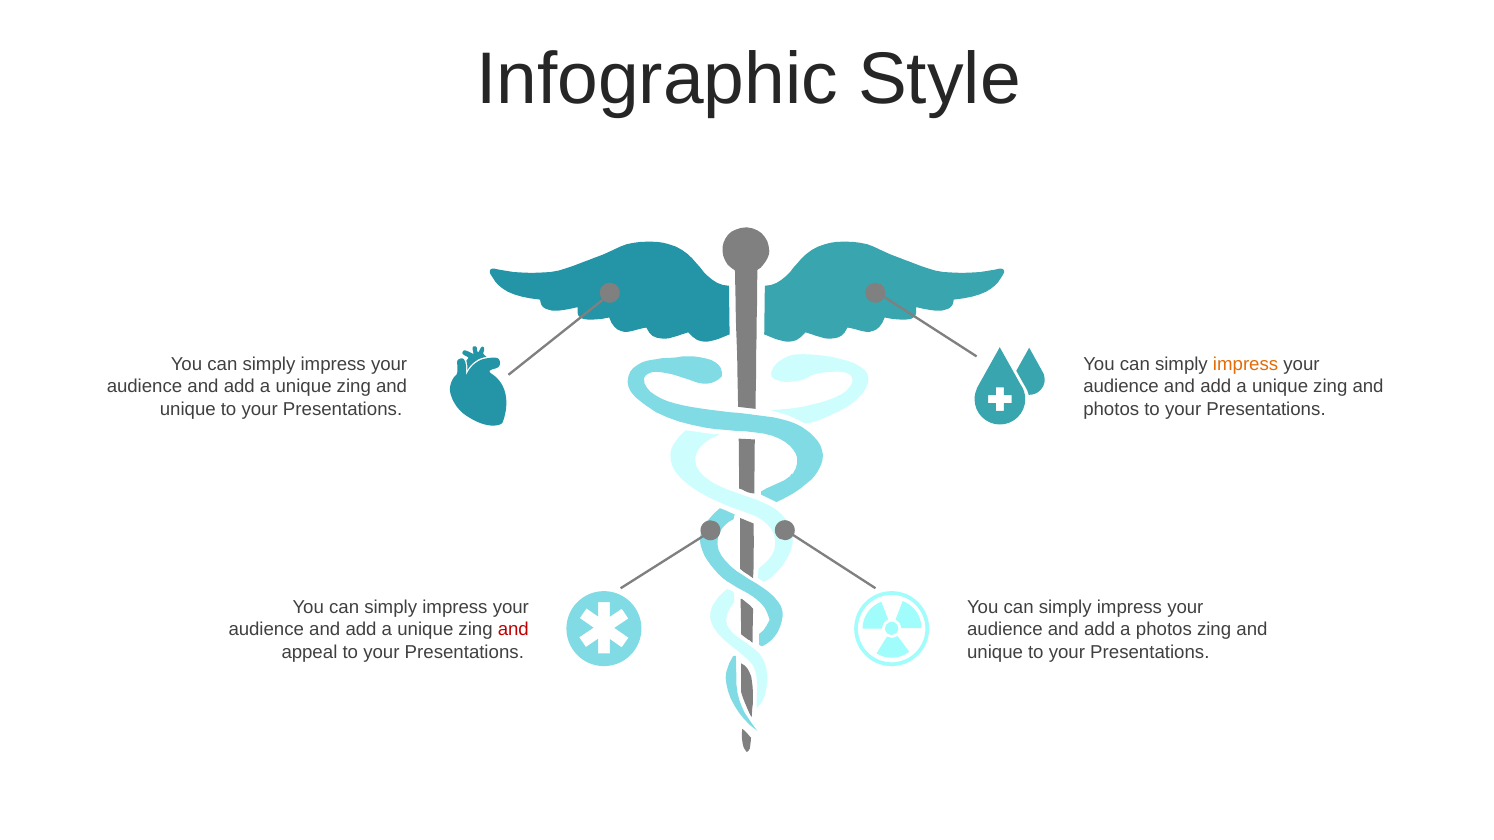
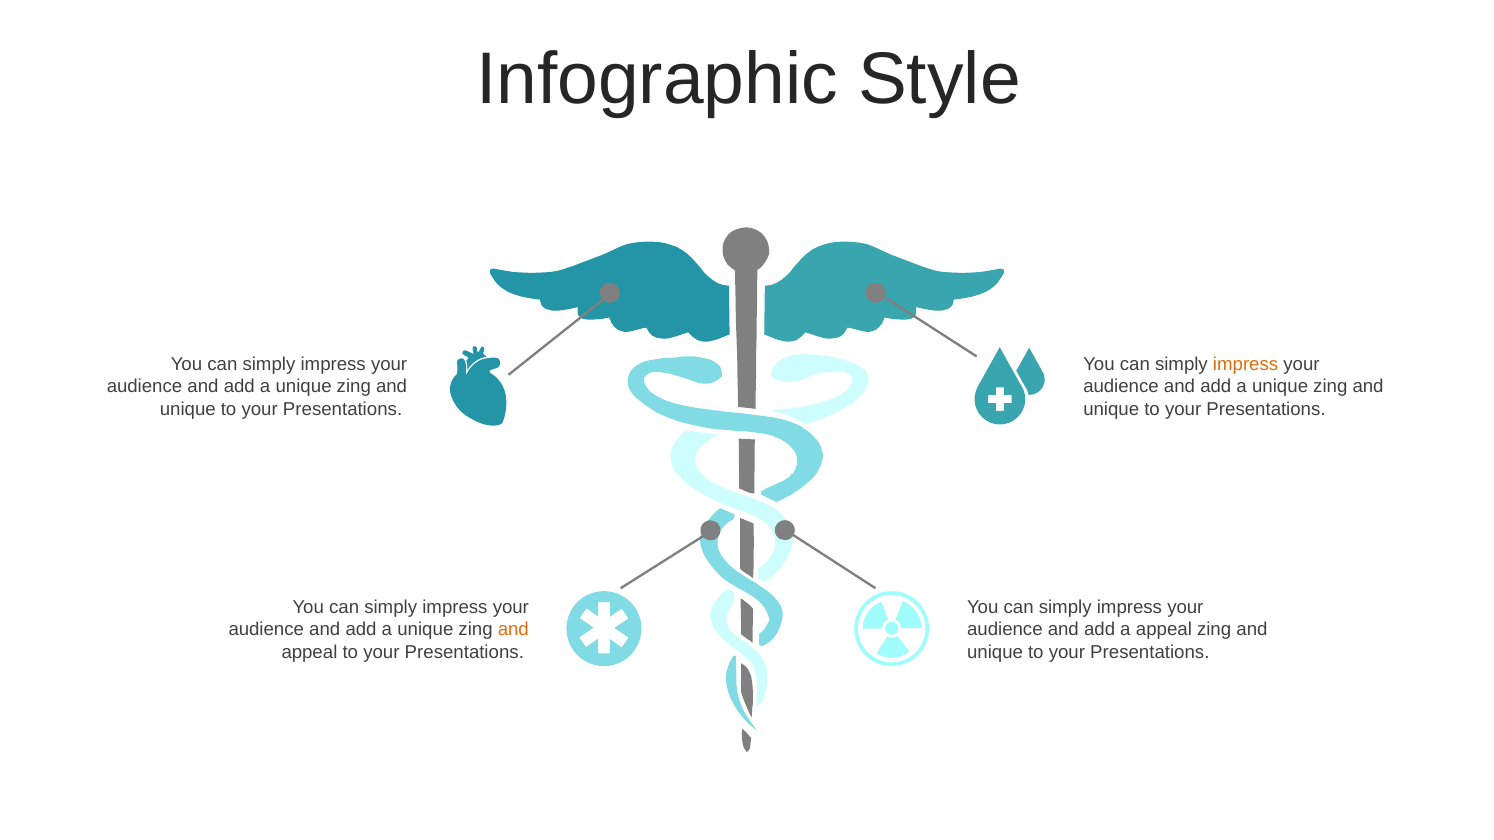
photos at (1111, 409): photos -> unique
and at (513, 630) colour: red -> orange
a photos: photos -> appeal
